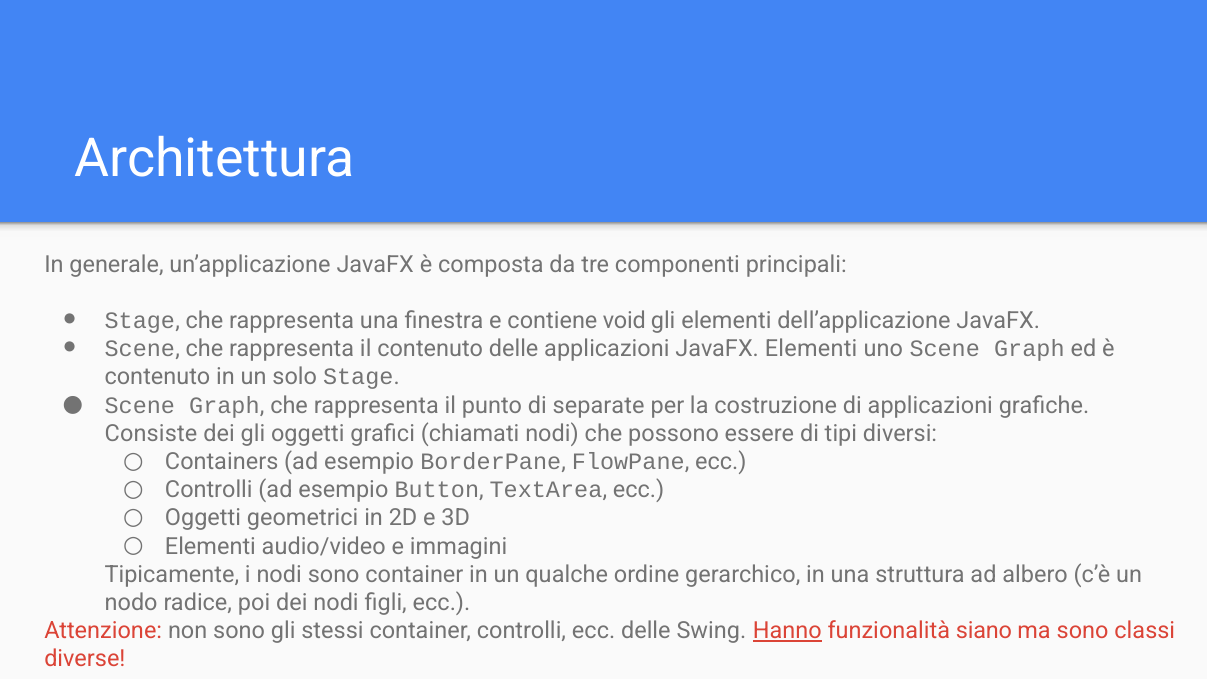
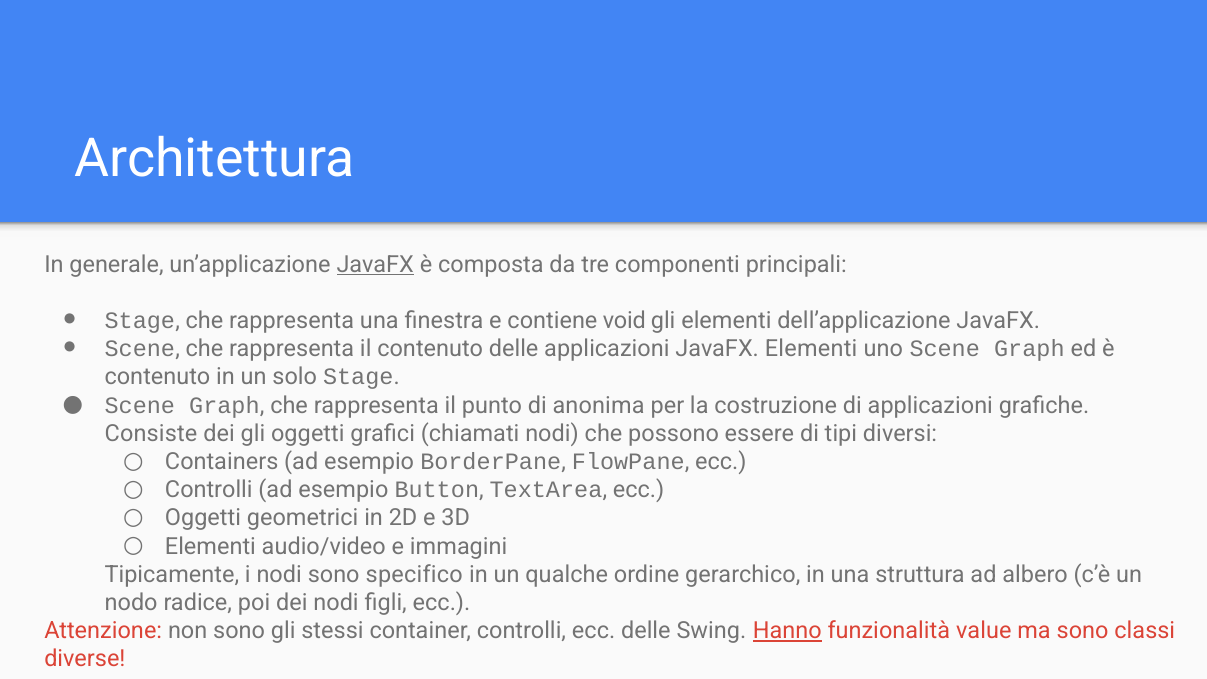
JavaFX at (375, 264) underline: none -> present
separate: separate -> anonima
sono container: container -> specifico
siano: siano -> value
